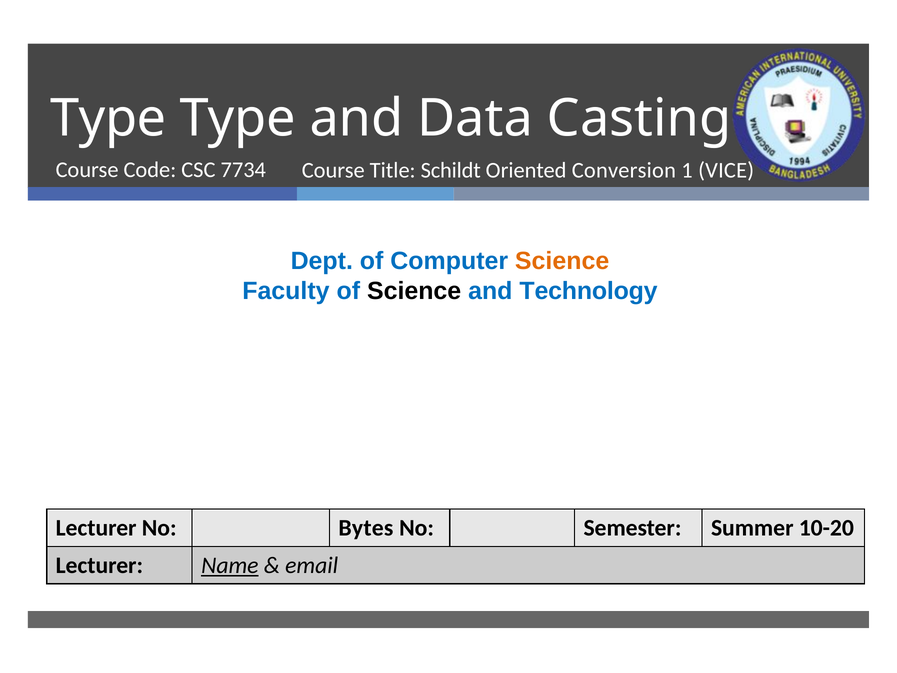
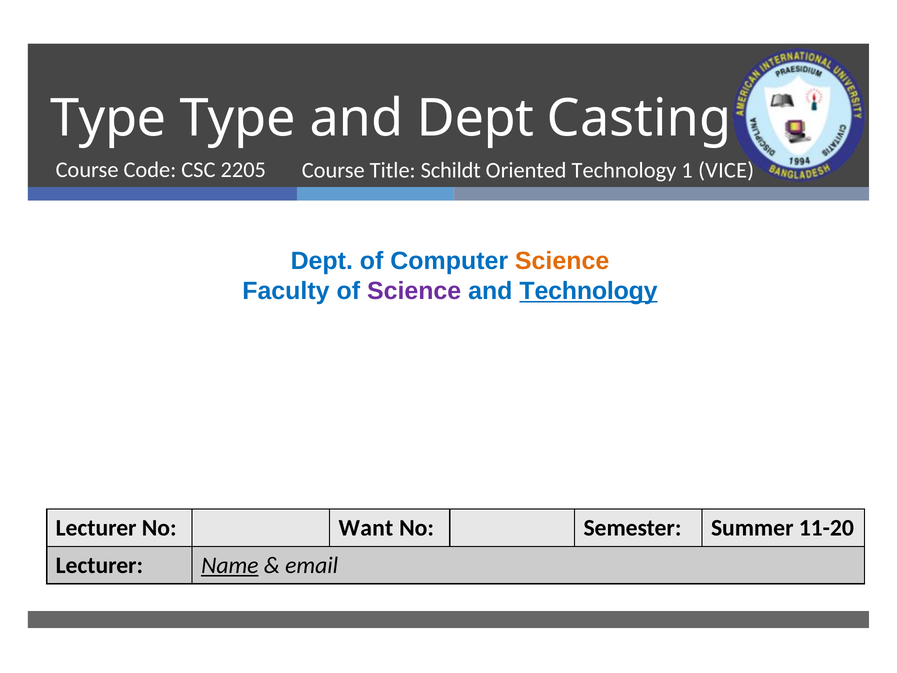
and Data: Data -> Dept
7734: 7734 -> 2205
Oriented Conversion: Conversion -> Technology
Science at (414, 291) colour: black -> purple
Technology at (589, 291) underline: none -> present
Bytes: Bytes -> Want
10-20: 10-20 -> 11-20
